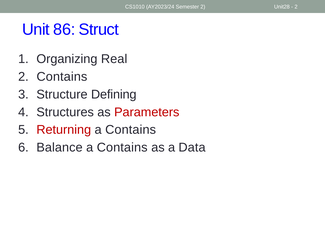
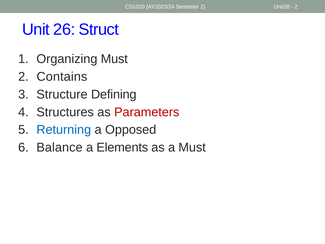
86: 86 -> 26
Organizing Real: Real -> Must
Returning colour: red -> blue
Contains at (131, 130): Contains -> Opposed
Contains at (122, 147): Contains -> Elements
a Data: Data -> Must
